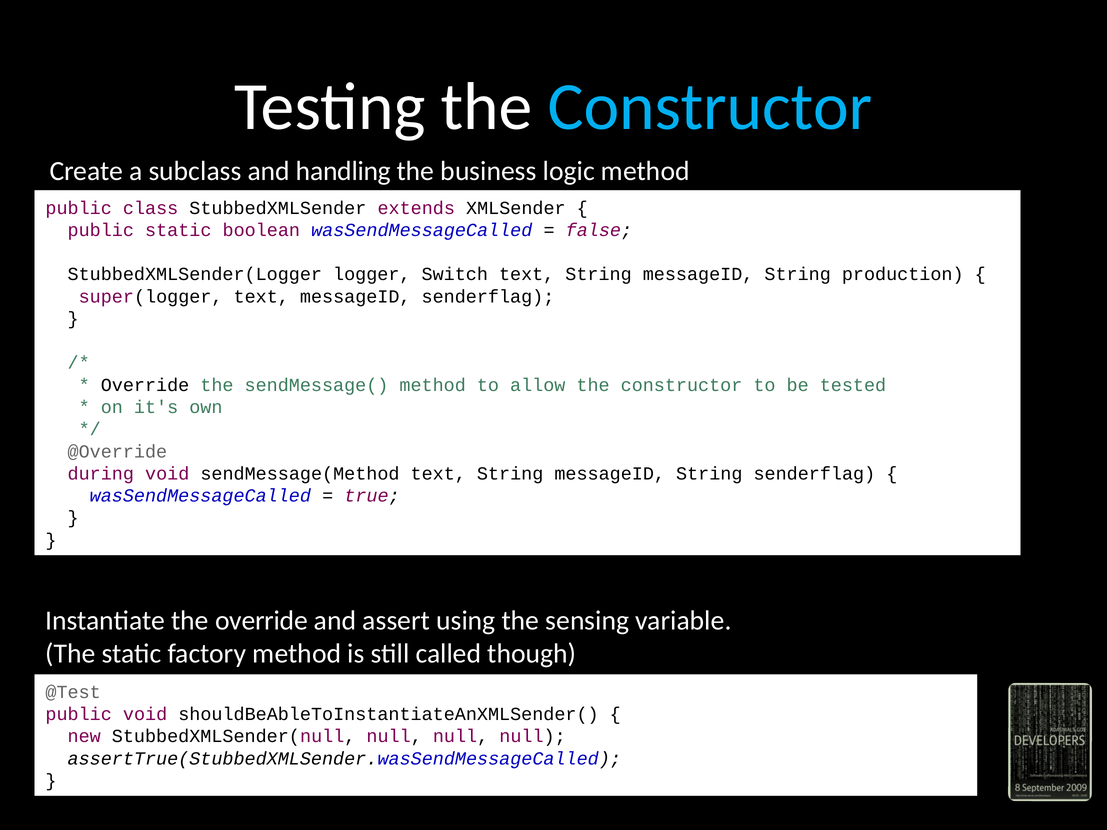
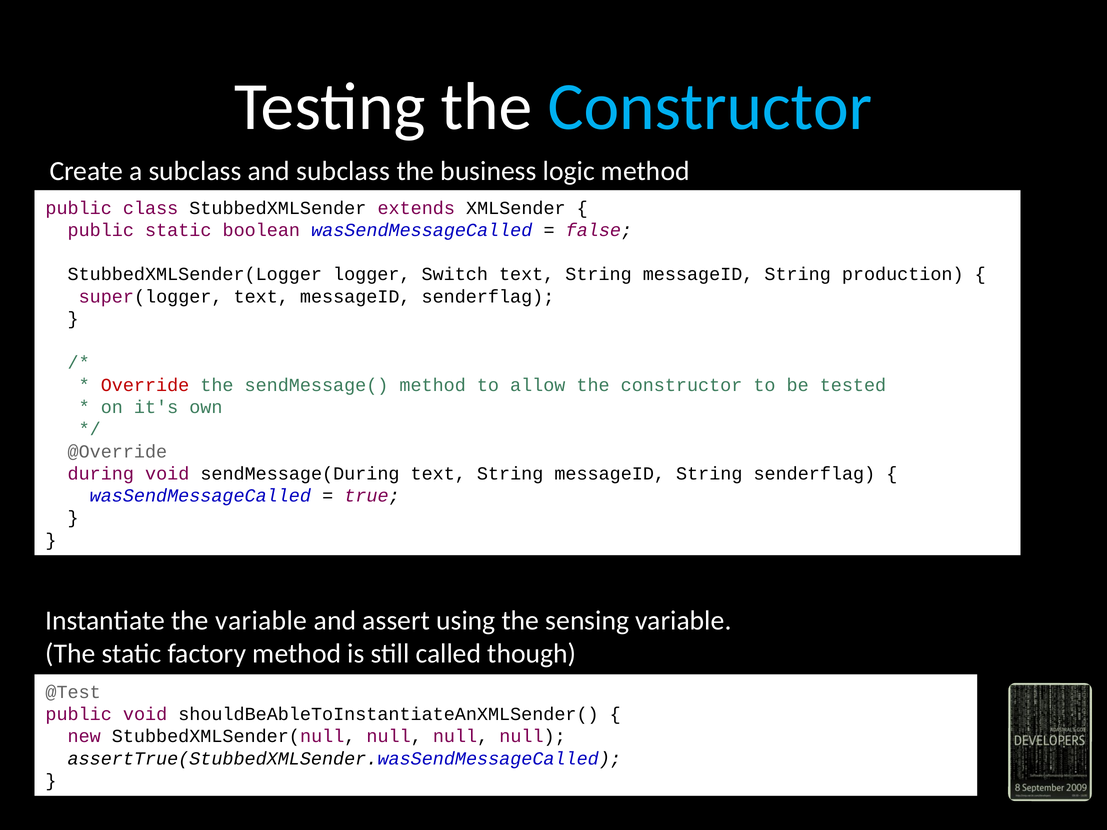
and handling: handling -> subclass
Override at (145, 385) colour: black -> red
sendMessage(Method: sendMessage(Method -> sendMessage(During
the override: override -> variable
